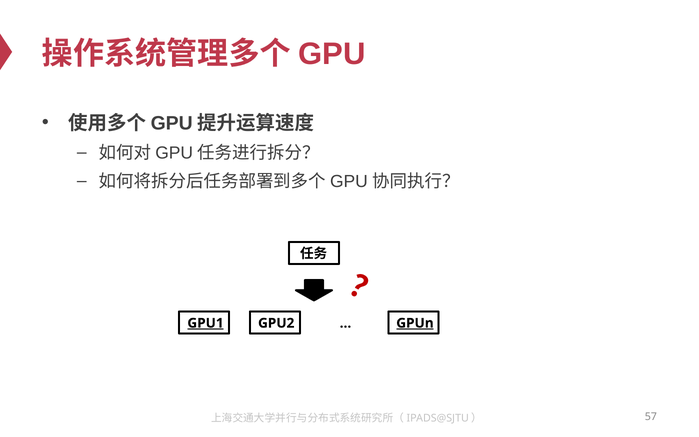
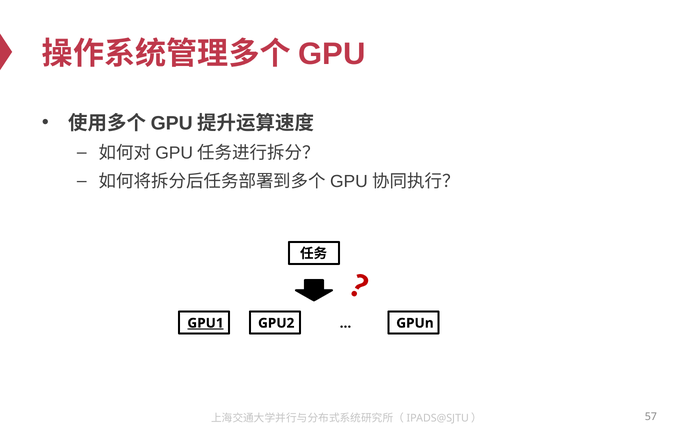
GPUn underline: present -> none
